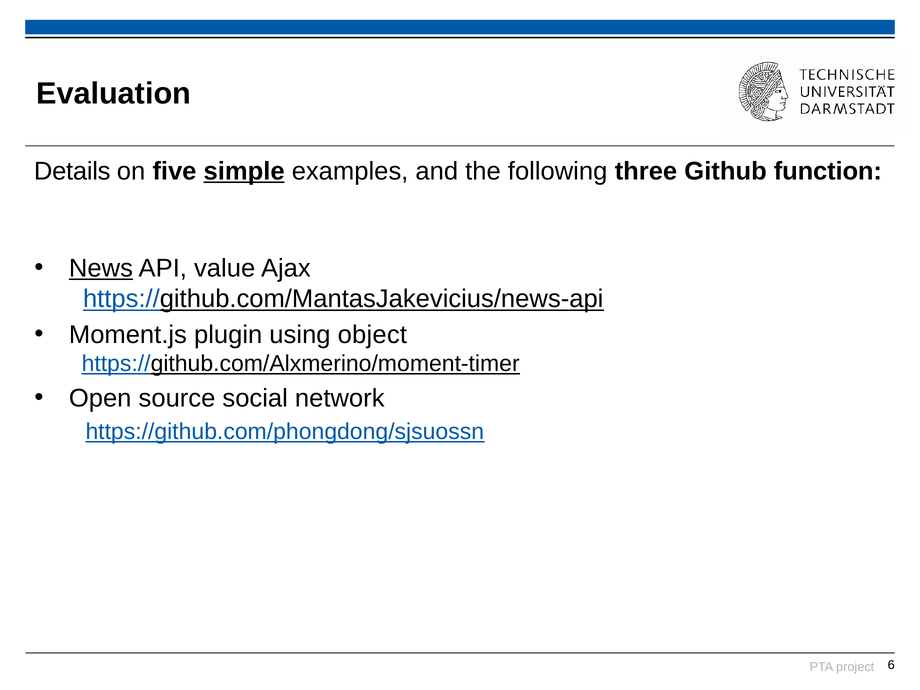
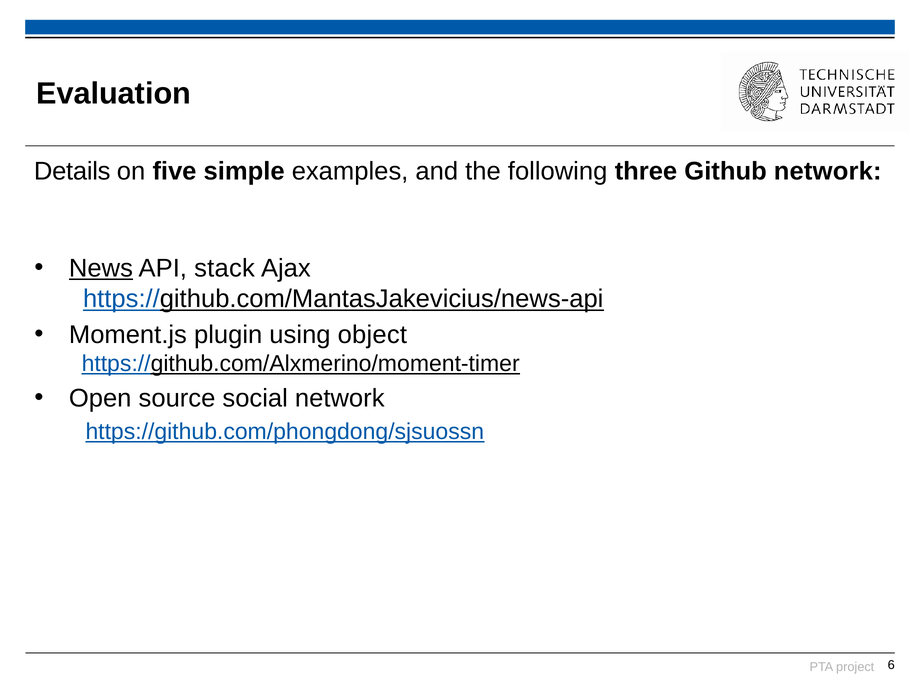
simple underline: present -> none
Github function: function -> network
value: value -> stack
